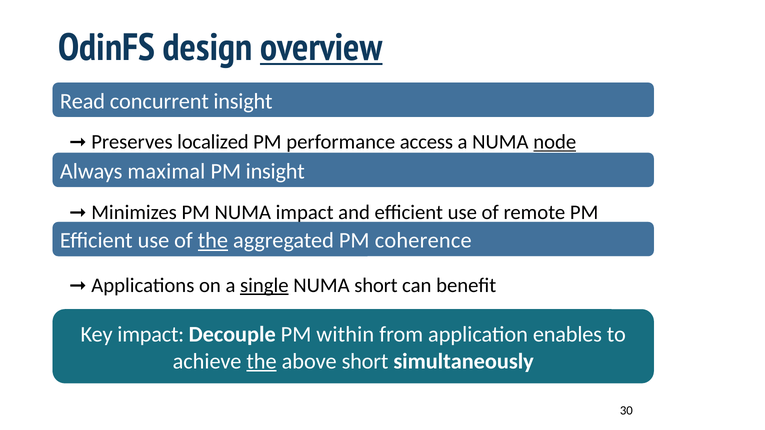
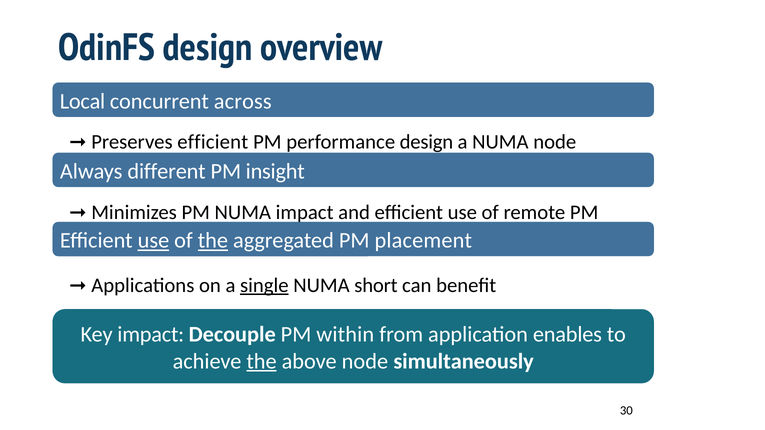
overview underline: present -> none
Read: Read -> Local
concurrent insight: insight -> across
localized at (213, 142): localized -> efficient
performance access: access -> design
node at (555, 142) underline: present -> none
maximal: maximal -> different
use at (153, 241) underline: none -> present
coherence: coherence -> placement
above short: short -> node
